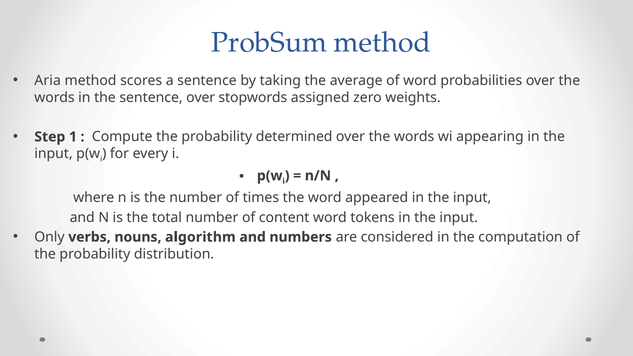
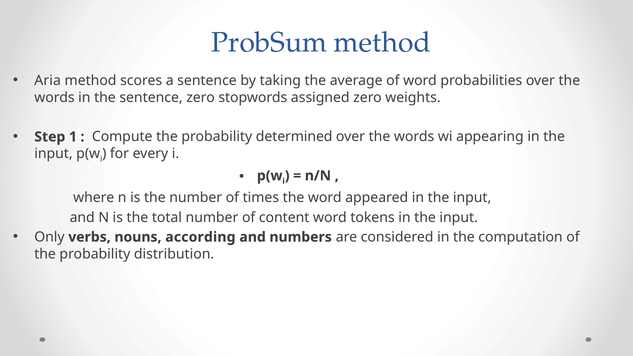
sentence over: over -> zero
algorithm: algorithm -> according
